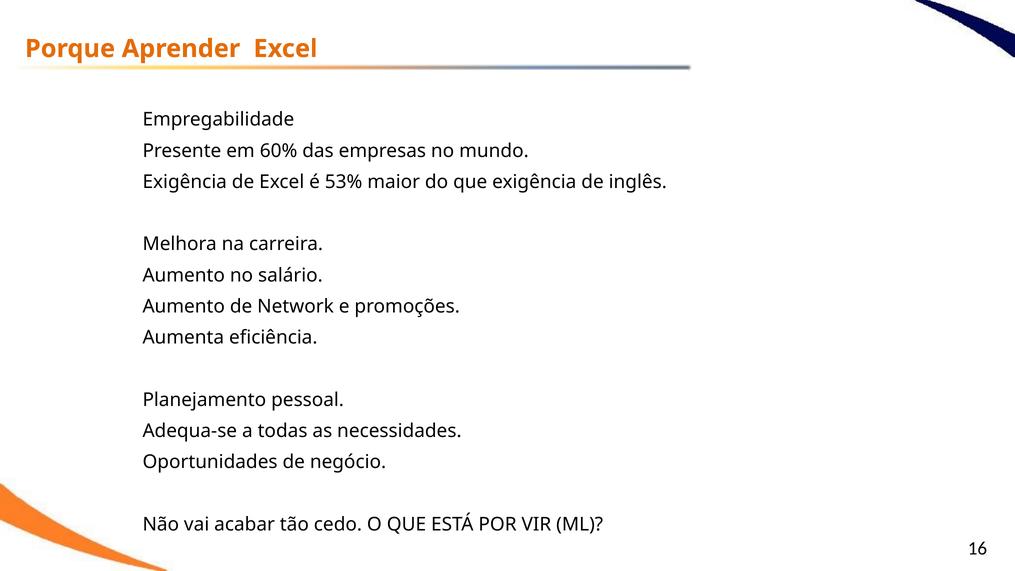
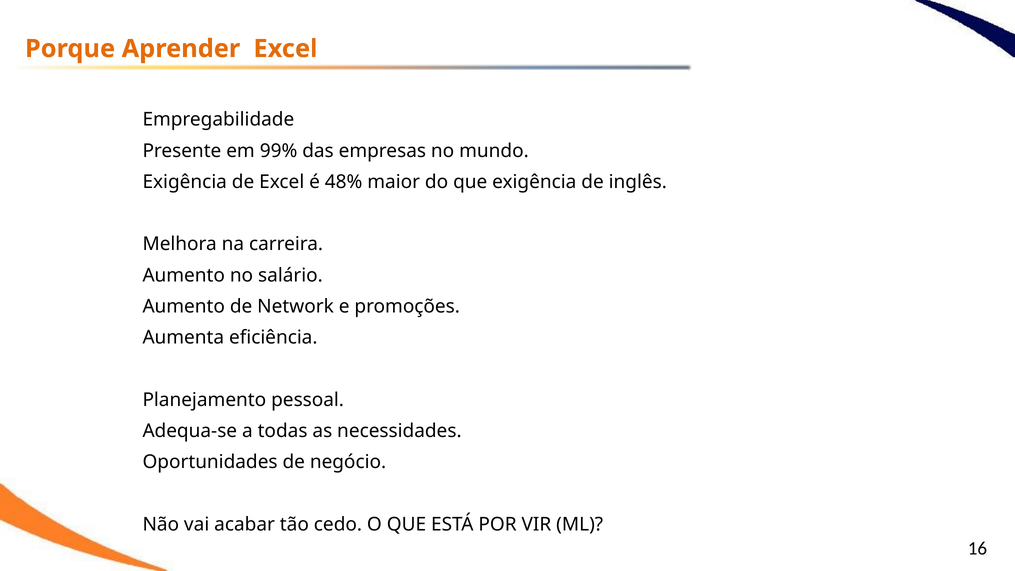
60%: 60% -> 99%
53%: 53% -> 48%
